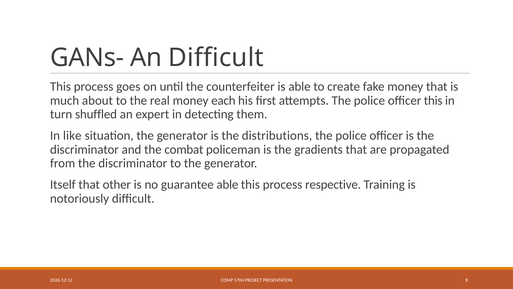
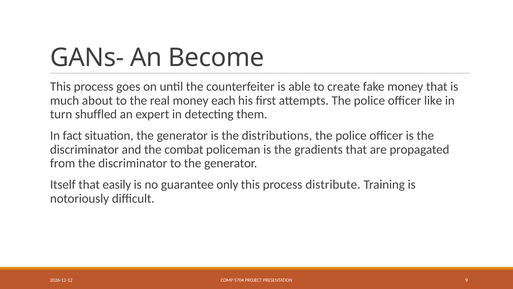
An Difficult: Difficult -> Become
officer this: this -> like
like: like -> fact
other: other -> easily
guarantee able: able -> only
respective: respective -> distribute
